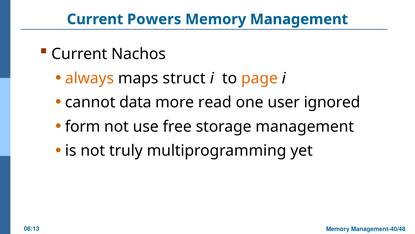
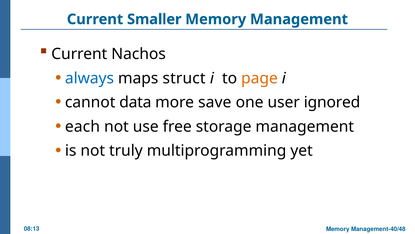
Powers: Powers -> Smaller
always colour: orange -> blue
read: read -> save
form: form -> each
